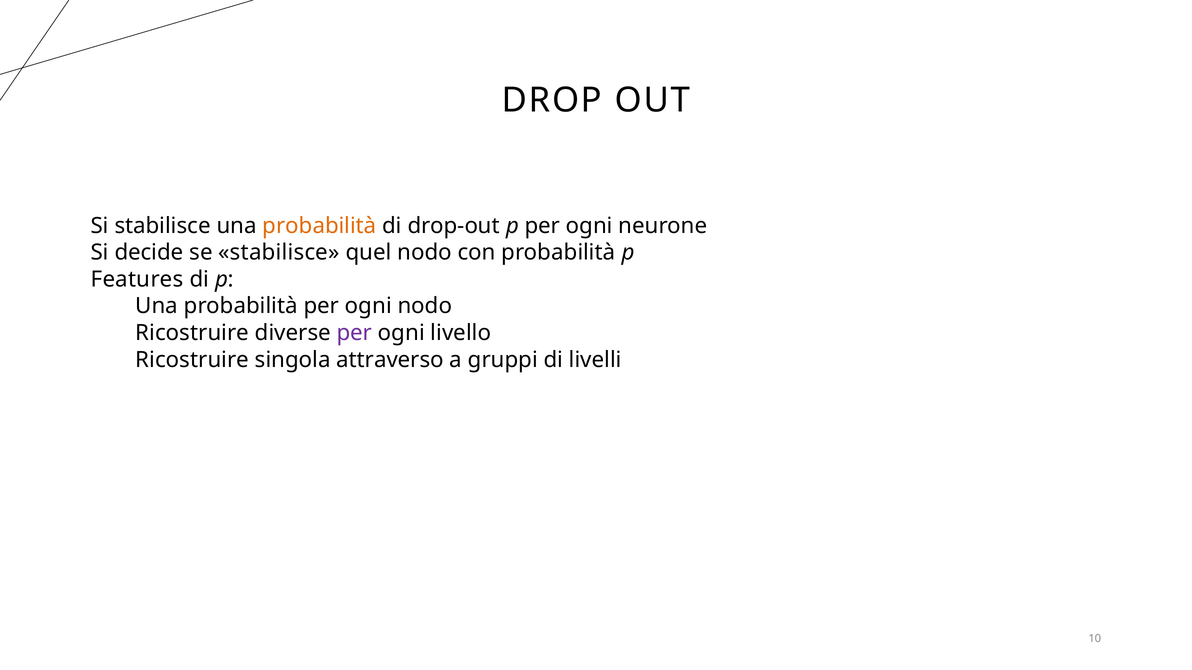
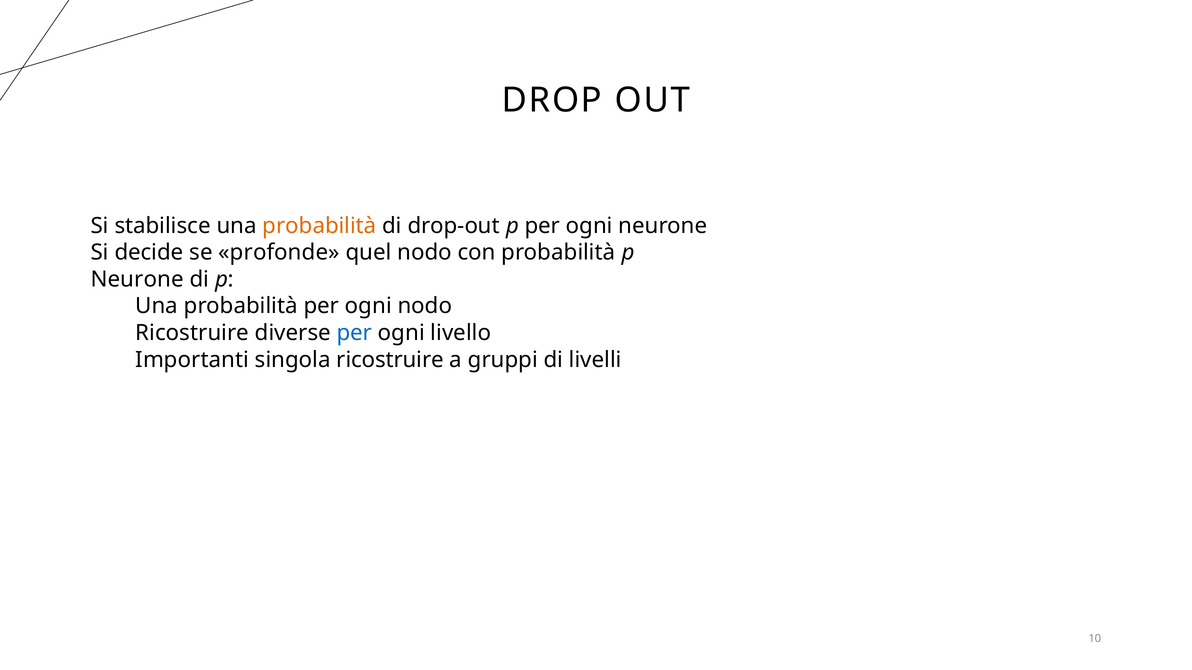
se stabilisce: stabilisce -> profonde
Features at (137, 279): Features -> Neurone
per at (354, 333) colour: purple -> blue
Ricostruire at (192, 360): Ricostruire -> Importanti
singola attraverso: attraverso -> ricostruire
